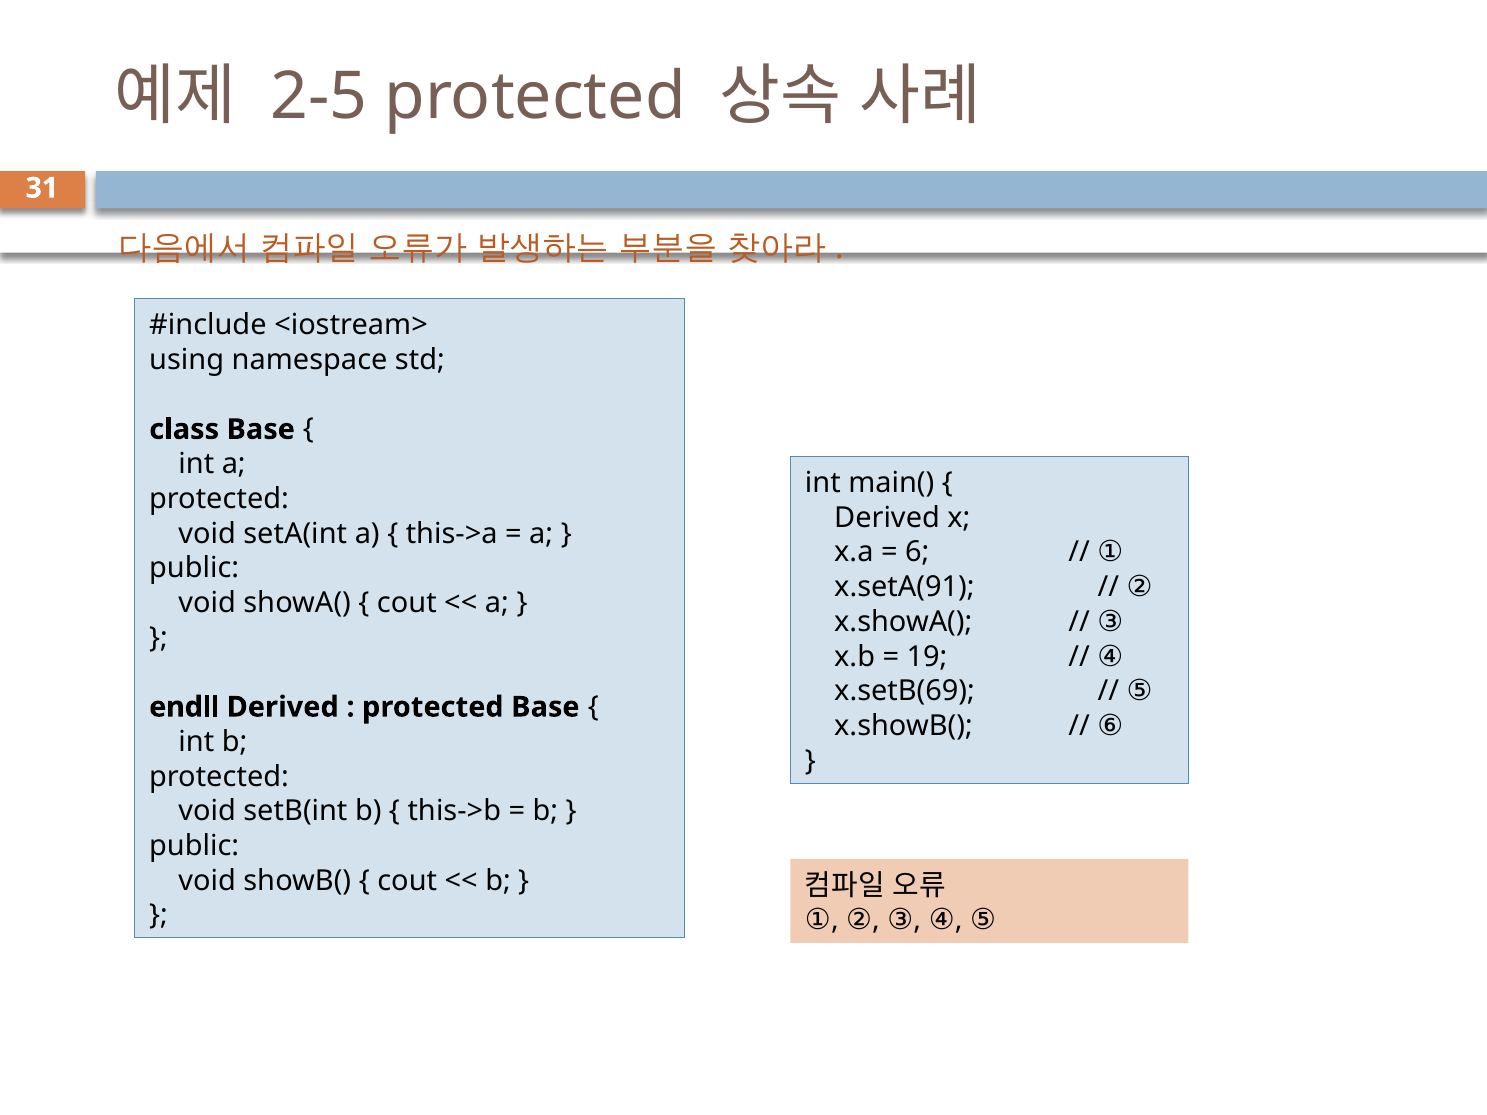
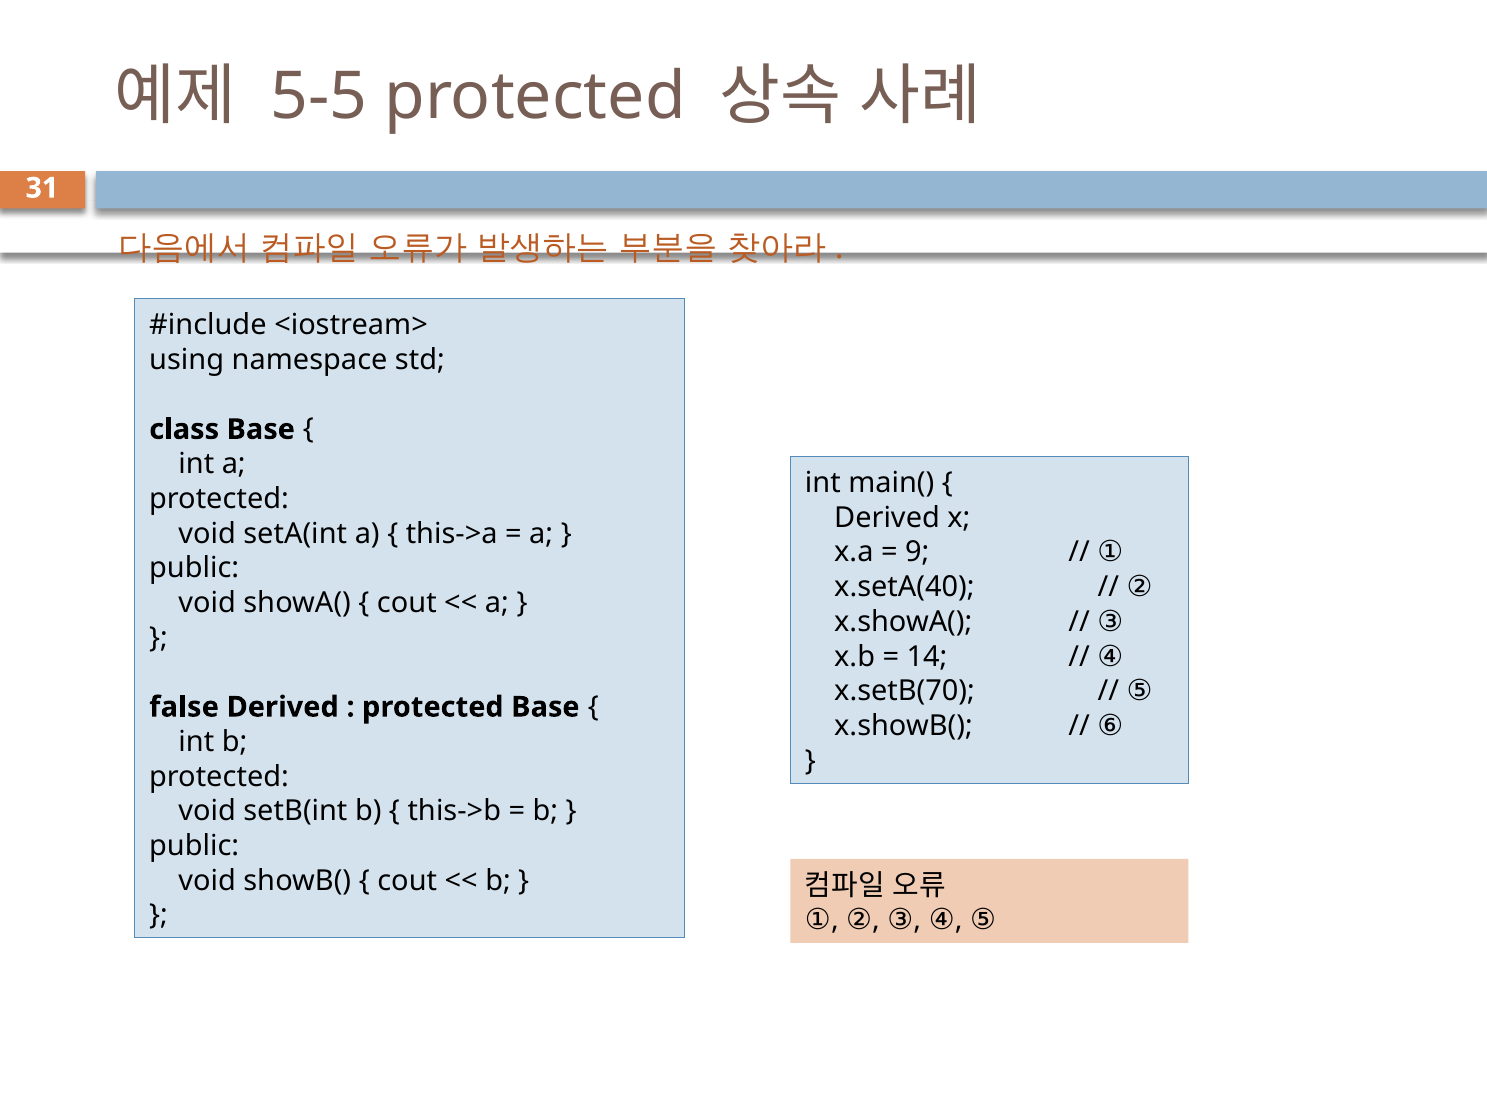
2-5: 2-5 -> 5-5
6: 6 -> 9
x.setA(91: x.setA(91 -> x.setA(40
19: 19 -> 14
x.setB(69: x.setB(69 -> x.setB(70
endll: endll -> false
